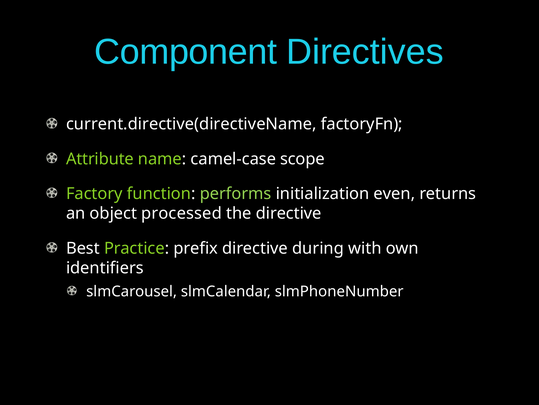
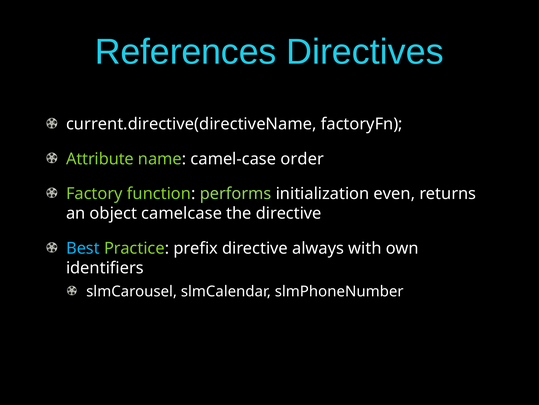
Component: Component -> References
scope: scope -> order
processed: processed -> camelcase
Best colour: white -> light blue
during: during -> always
